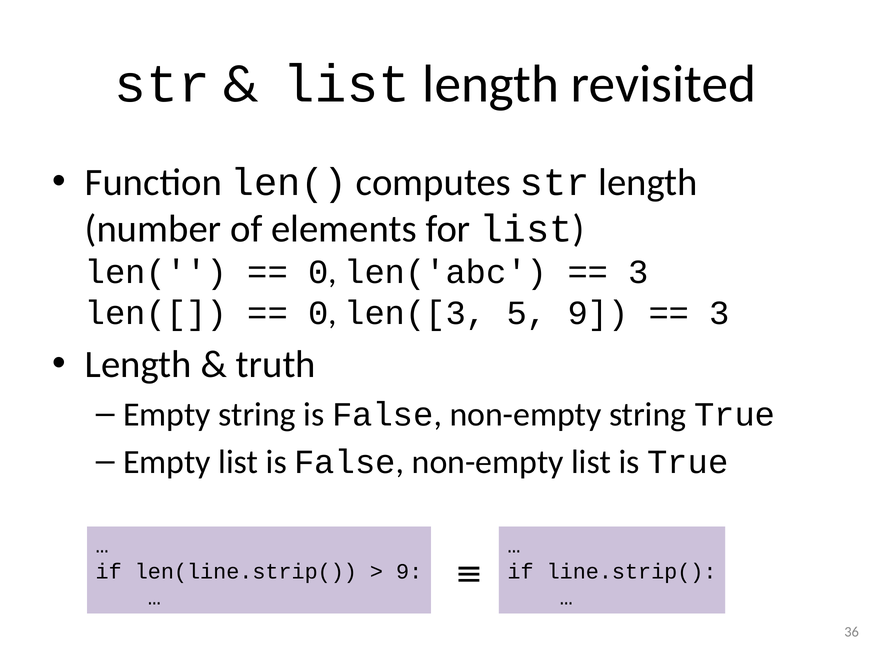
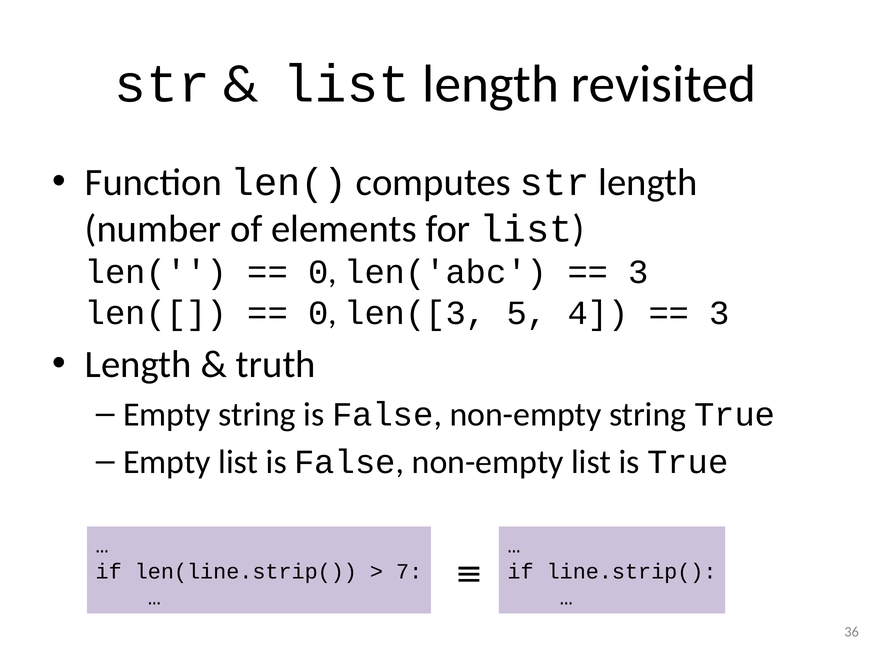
5 9: 9 -> 4
9 at (409, 572): 9 -> 7
